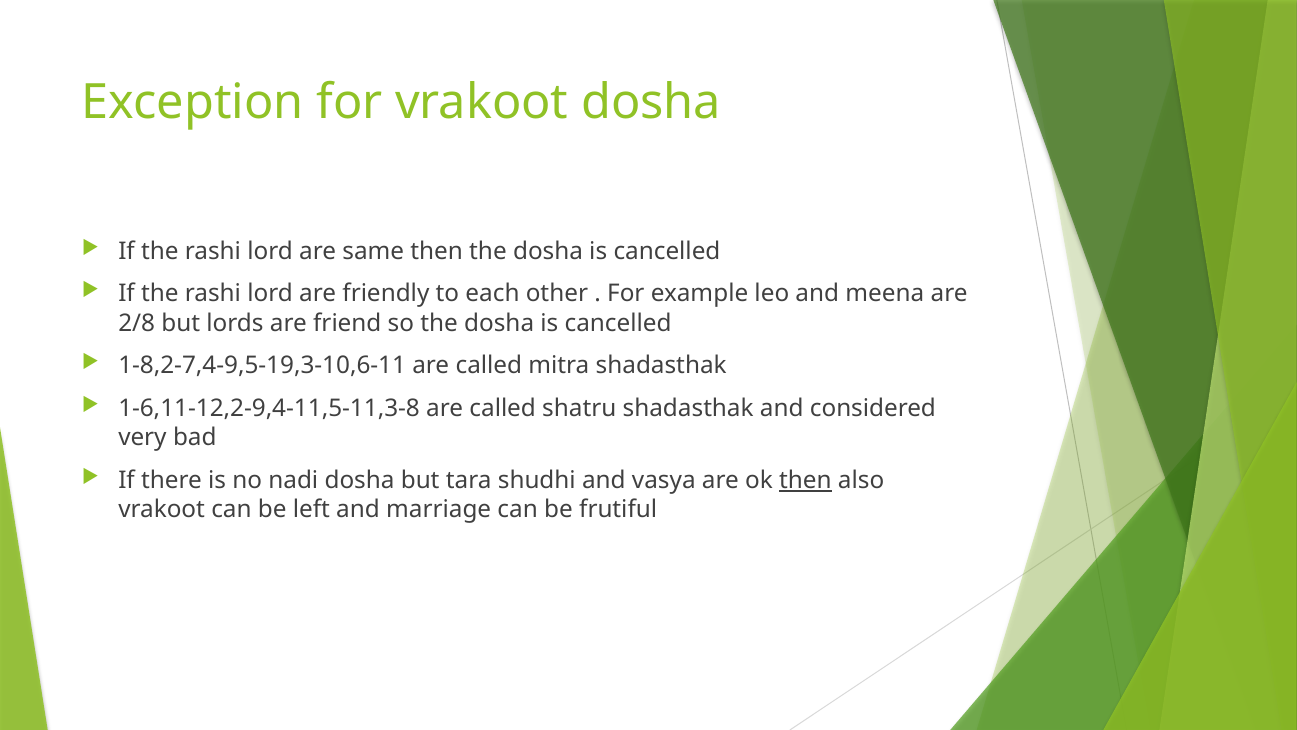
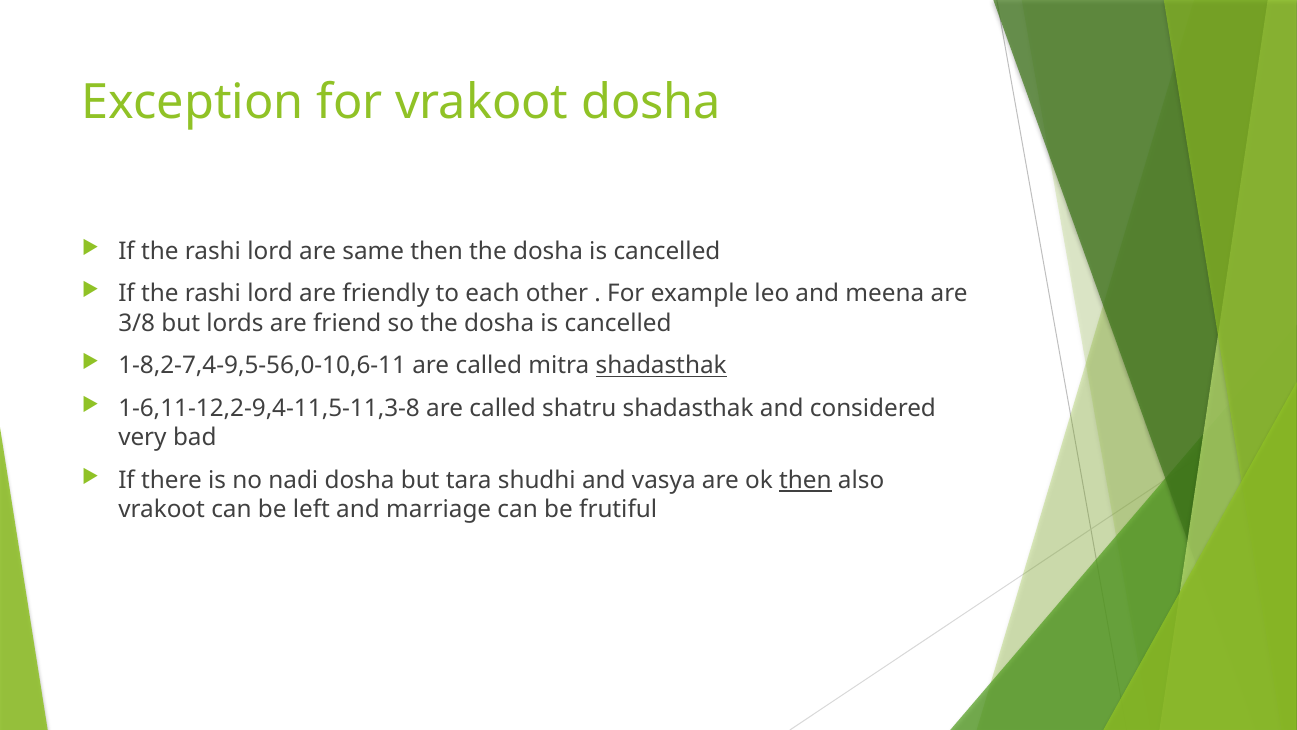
2/8: 2/8 -> 3/8
1-8,2-7,4-9,5-19,3-10,6-11: 1-8,2-7,4-9,5-19,3-10,6-11 -> 1-8,2-7,4-9,5-56,0-10,6-11
shadasthak at (661, 366) underline: none -> present
